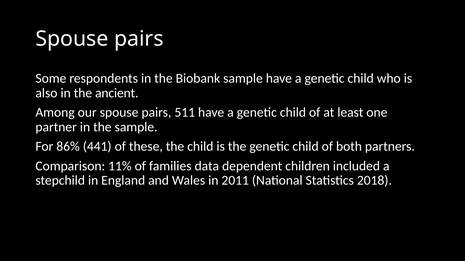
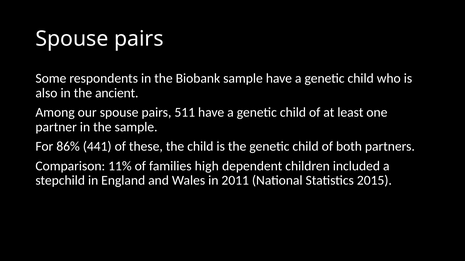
data: data -> high
2018: 2018 -> 2015
